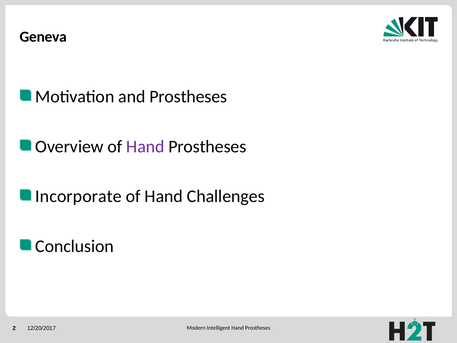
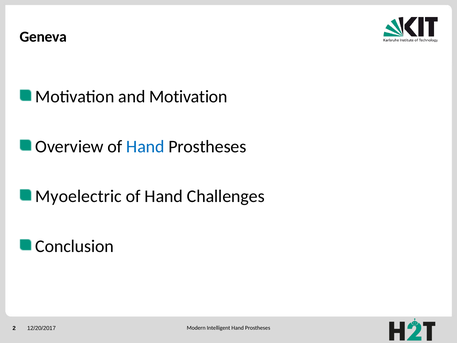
and Prostheses: Prostheses -> Motivation
Hand at (145, 147) colour: purple -> blue
Incorporate: Incorporate -> Myoelectric
